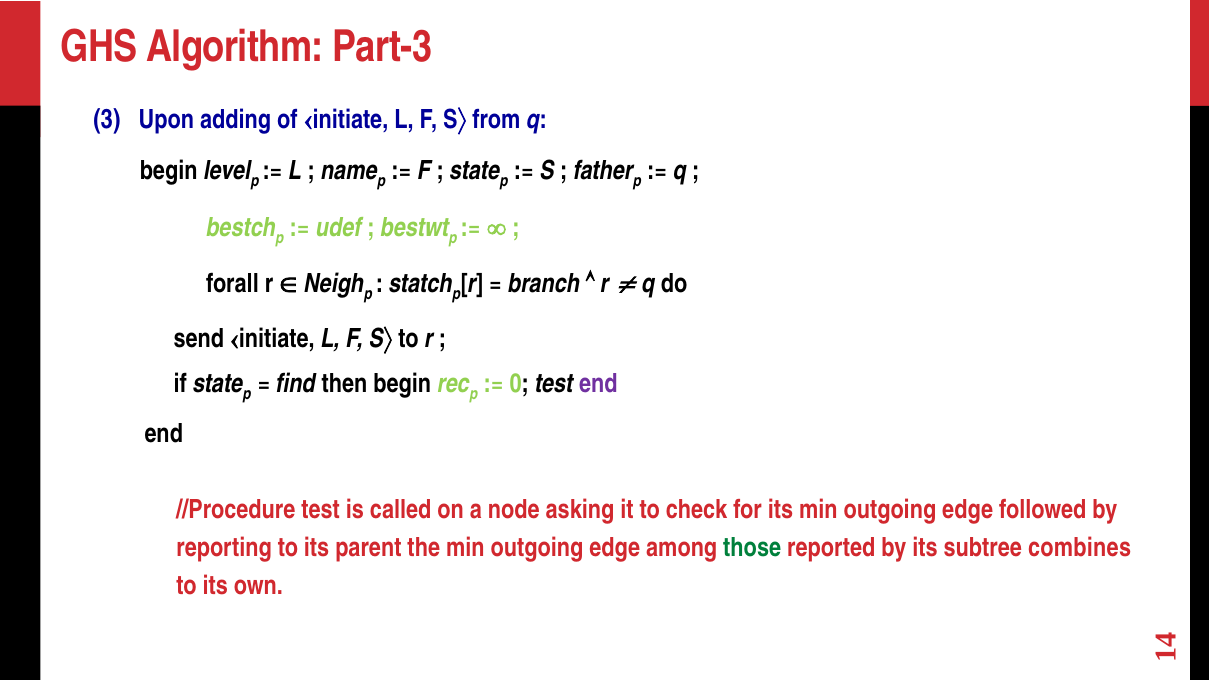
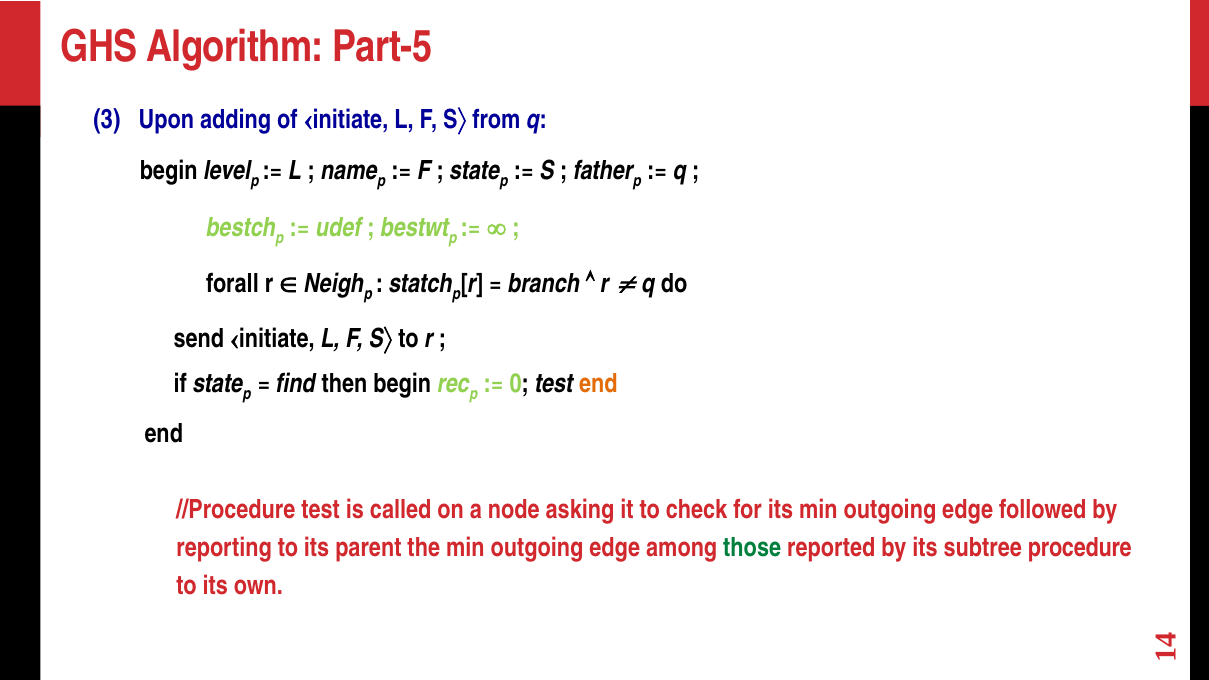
Part-3: Part-3 -> Part-5
end at (598, 384) colour: purple -> orange
combines: combines -> procedure
